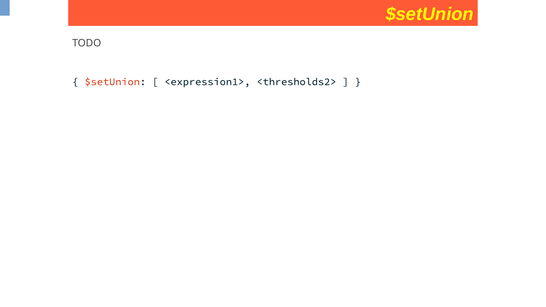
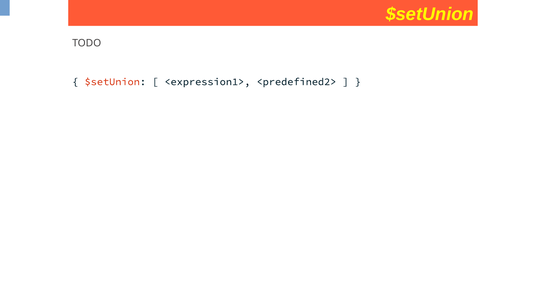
<thresholds2>: <thresholds2> -> <predefined2>
